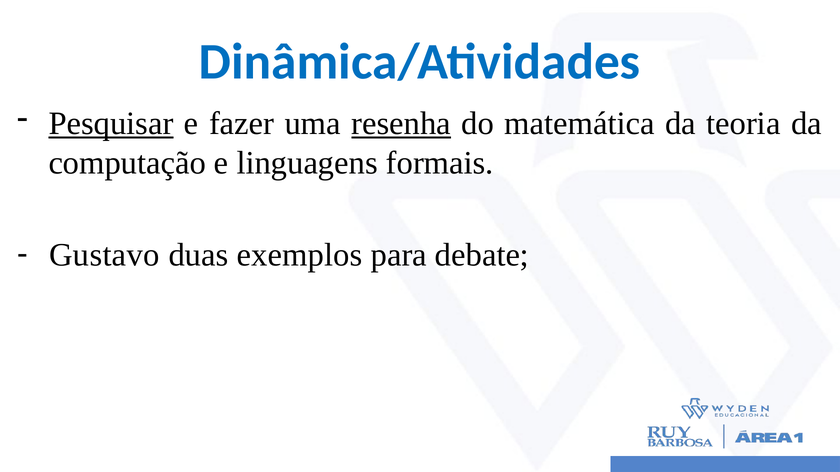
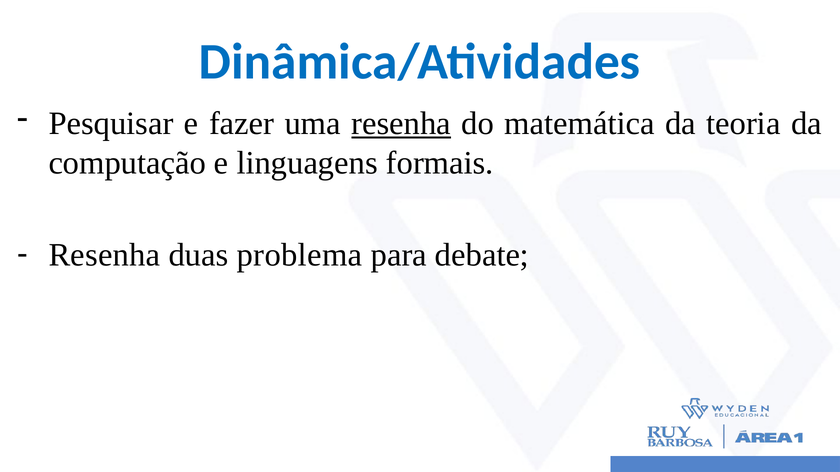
Pesquisar underline: present -> none
Gustavo at (104, 255): Gustavo -> Resenha
exemplos: exemplos -> problema
